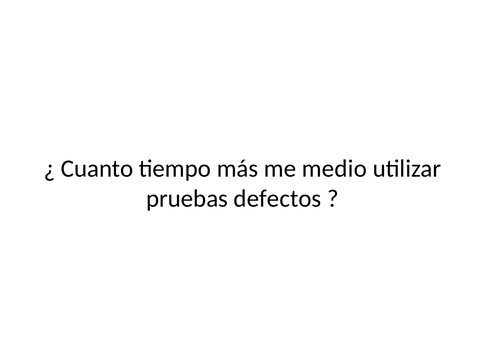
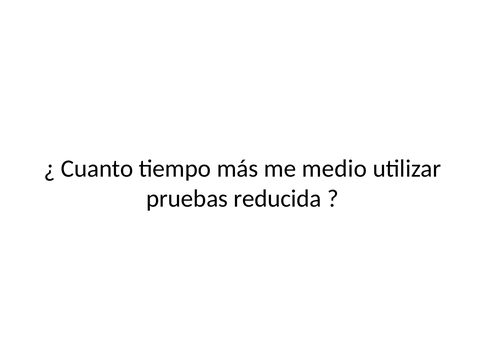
defectos: defectos -> reducida
